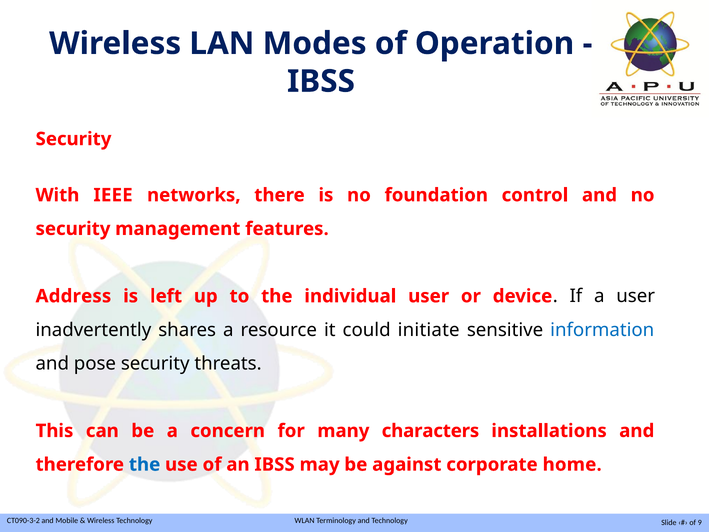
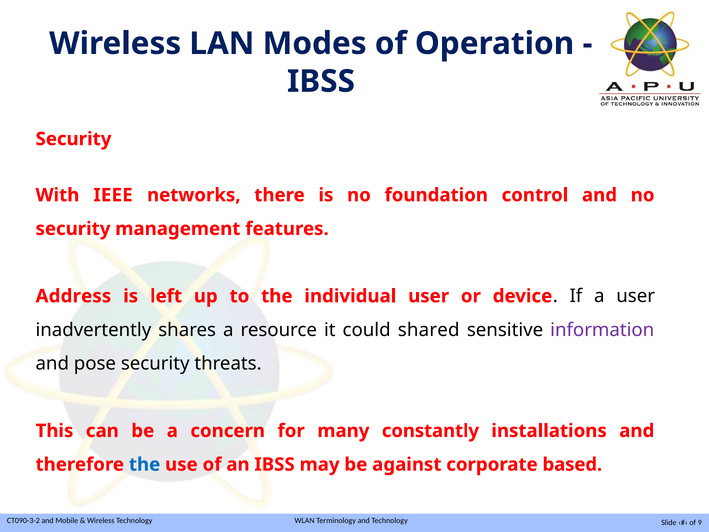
initiate: initiate -> shared
information colour: blue -> purple
characters: characters -> constantly
home: home -> based
